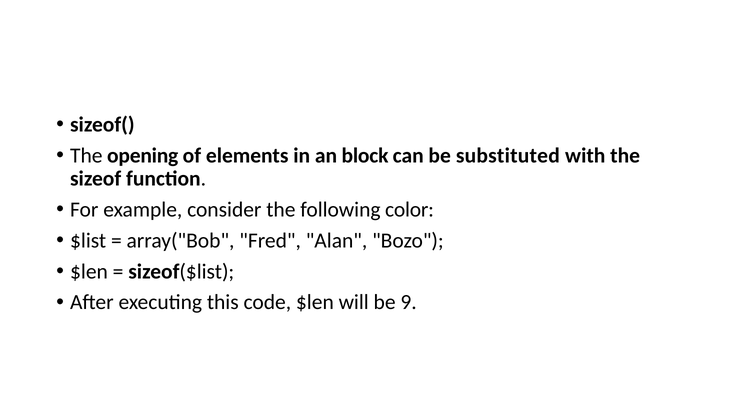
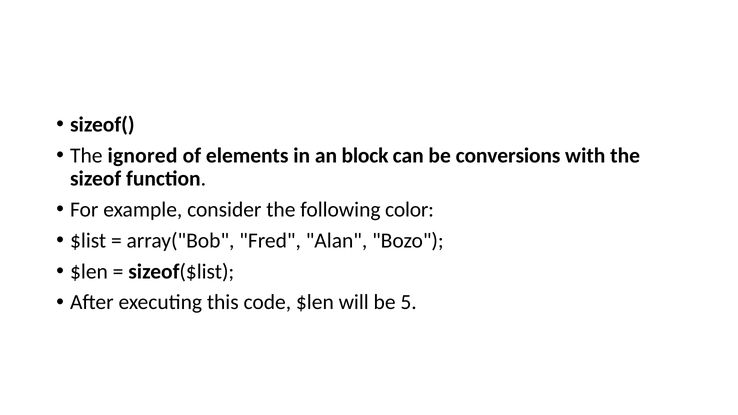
opening: opening -> ignored
substituted: substituted -> conversions
9: 9 -> 5
